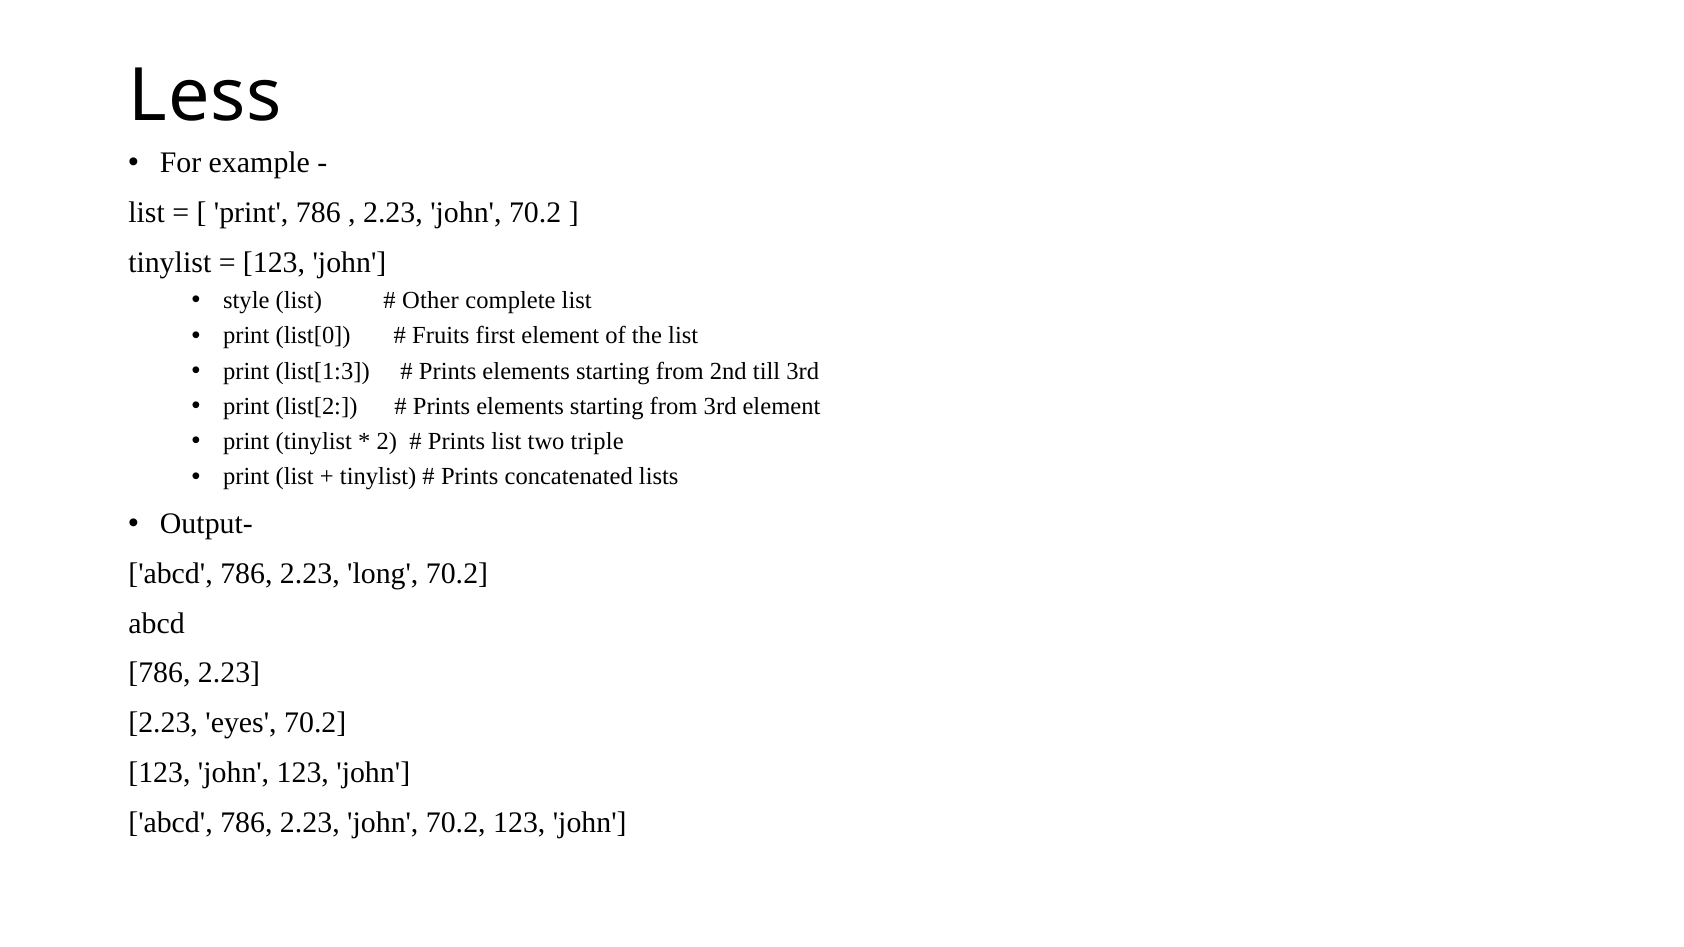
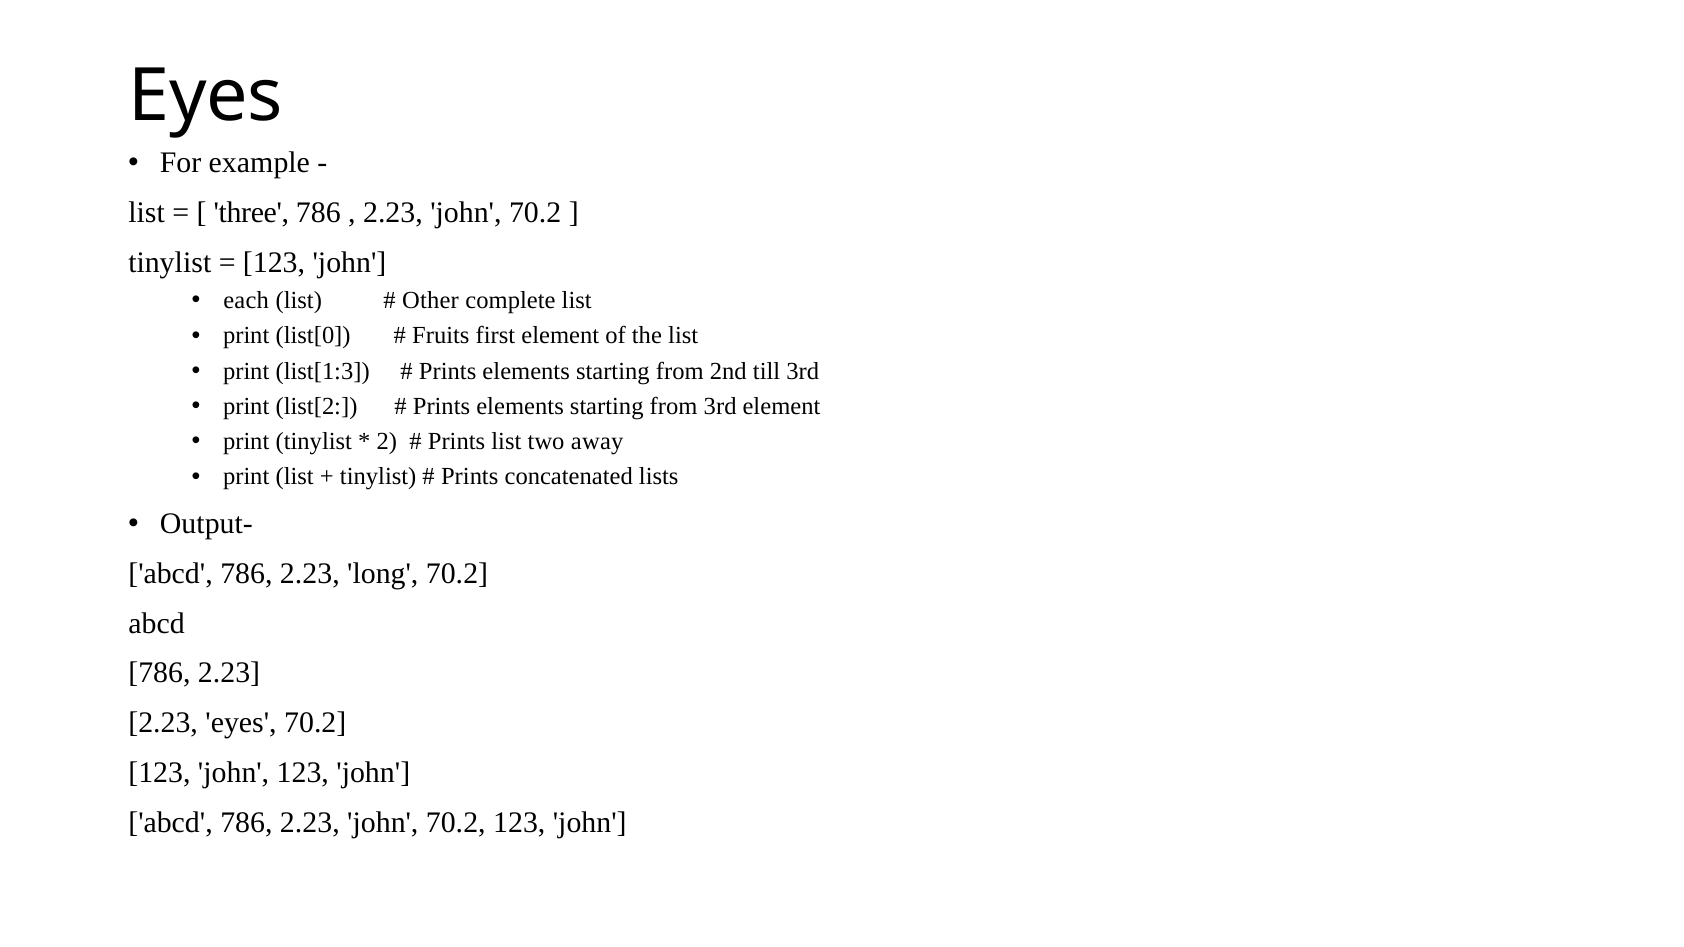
Less at (205, 96): Less -> Eyes
print at (251, 213): print -> three
style: style -> each
triple: triple -> away
